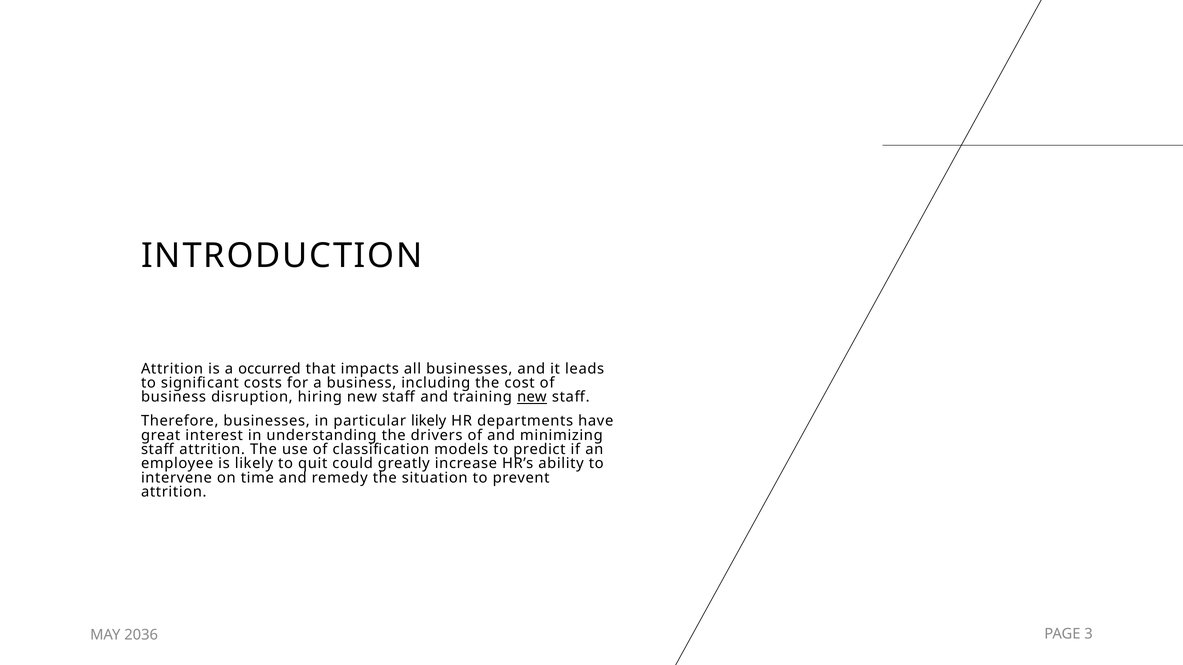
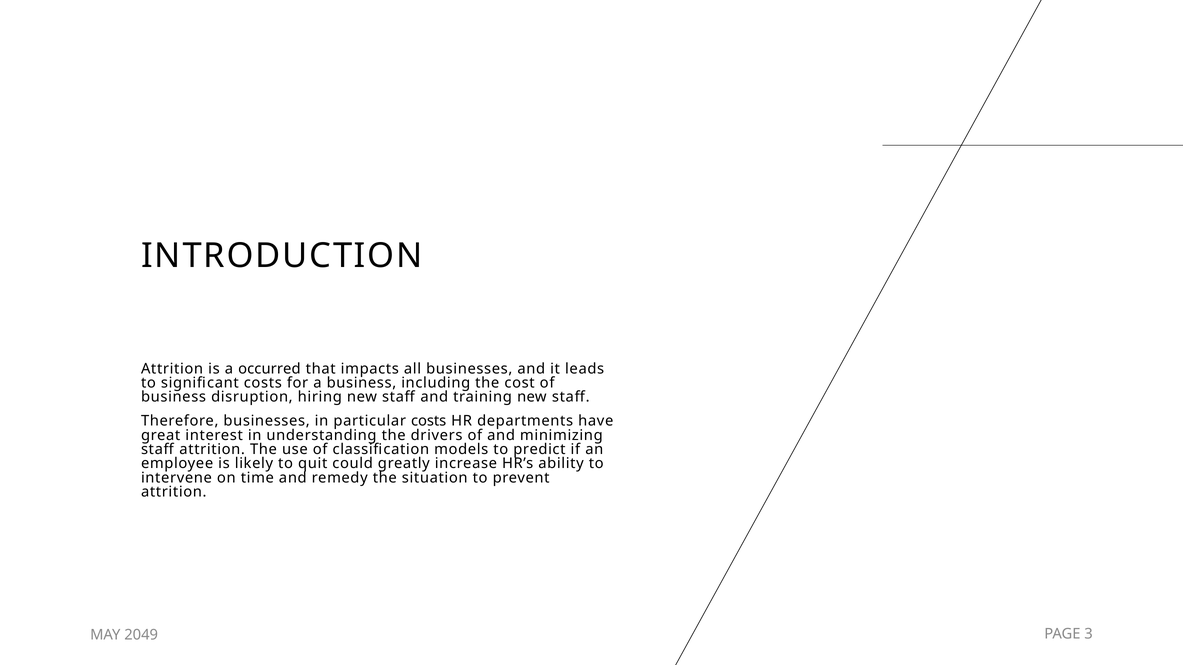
new at (532, 397) underline: present -> none
particular likely: likely -> costs
2036: 2036 -> 2049
